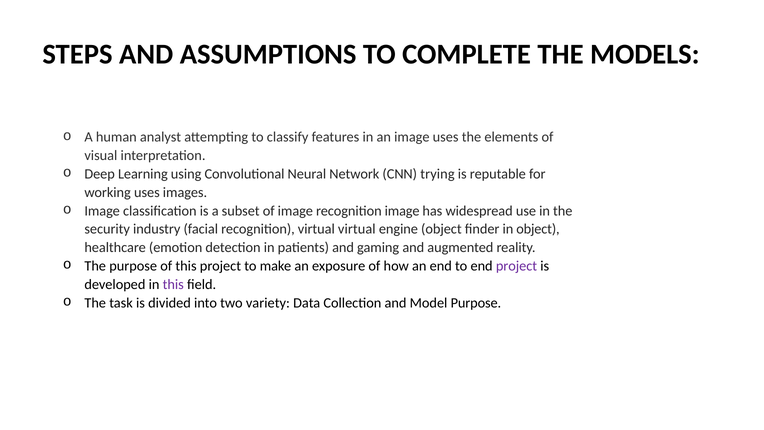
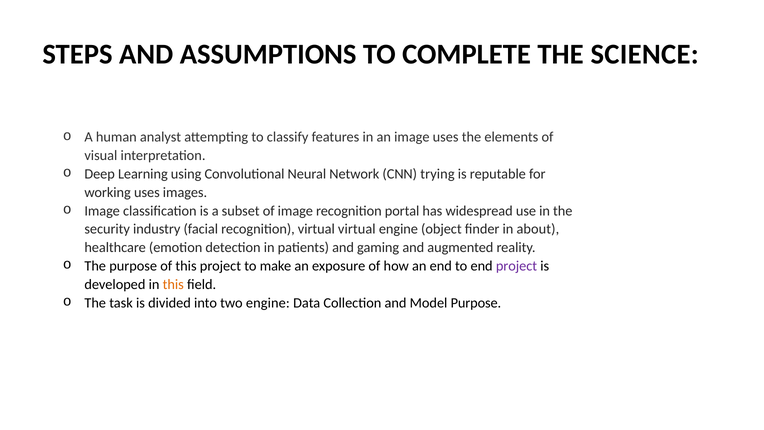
MODELS: MODELS -> SCIENCE
recognition image: image -> portal
in object: object -> about
this at (173, 284) colour: purple -> orange
two variety: variety -> engine
